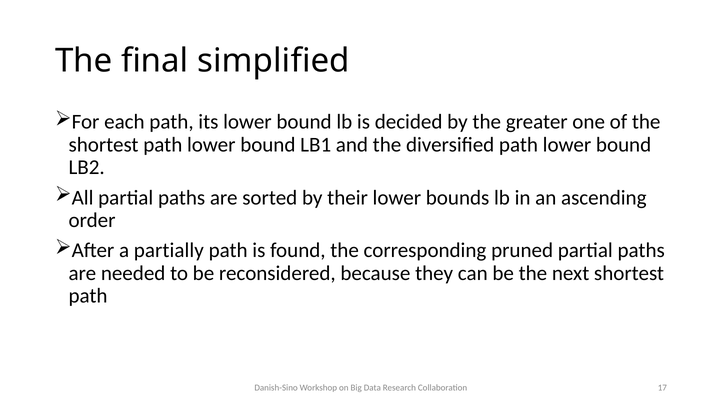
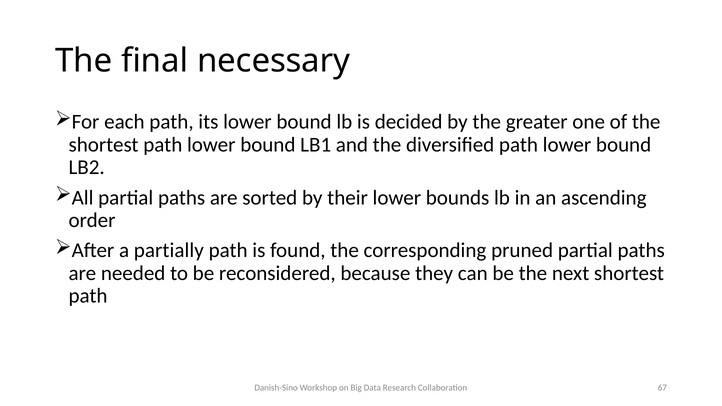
simplified: simplified -> necessary
17: 17 -> 67
